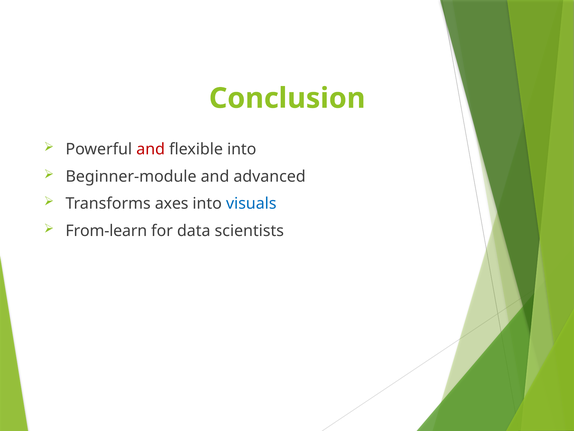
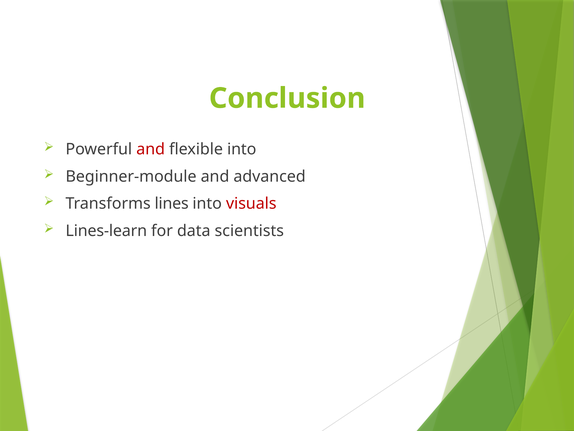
axes: axes -> lines
visuals colour: blue -> red
From-learn: From-learn -> Lines-learn
